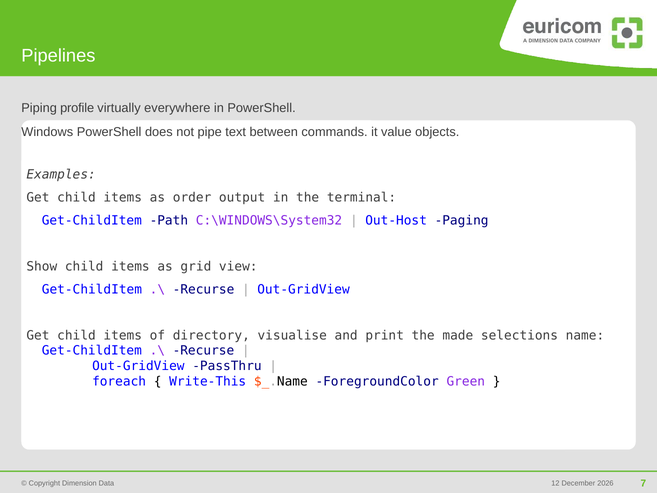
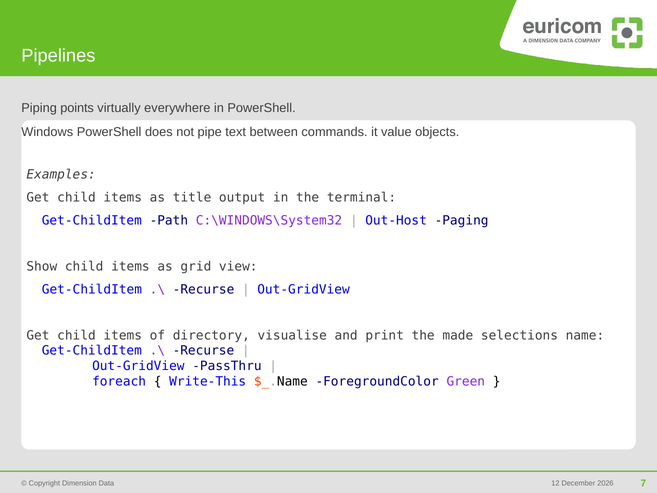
profile: profile -> points
order: order -> title
